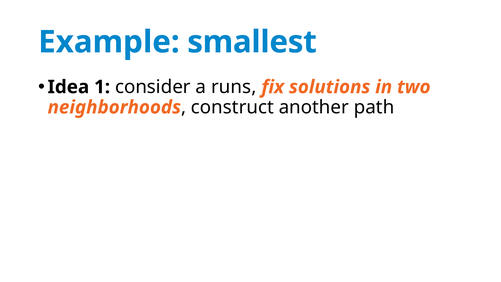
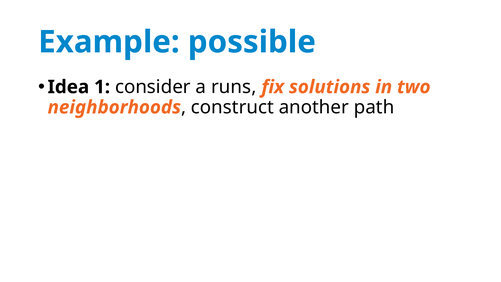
smallest: smallest -> possible
